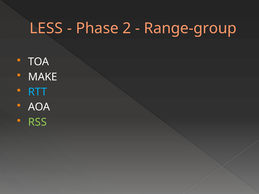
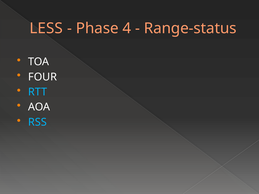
2: 2 -> 4
Range-group: Range-group -> Range-status
MAKE: MAKE -> FOUR
RSS colour: light green -> light blue
